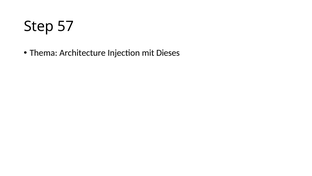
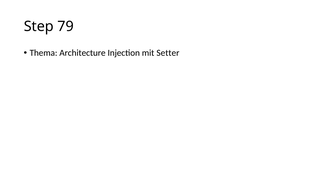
57: 57 -> 79
Dieses: Dieses -> Setter
